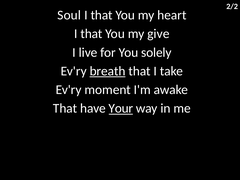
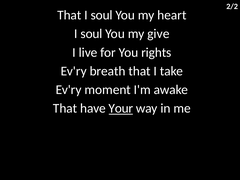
Soul at (69, 15): Soul -> That
that at (102, 15): that -> soul
that at (91, 34): that -> soul
solely: solely -> rights
breath underline: present -> none
